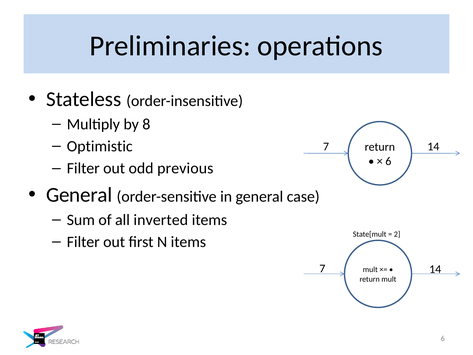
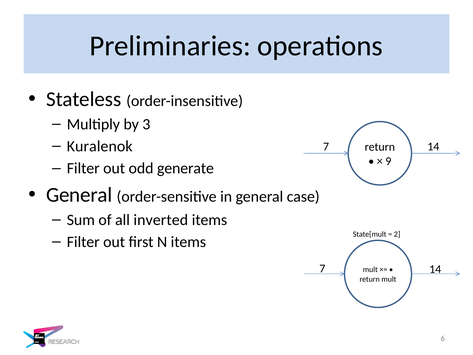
8: 8 -> 3
Optimistic: Optimistic -> Kuralenok
6 at (388, 161): 6 -> 9
previous: previous -> generate
